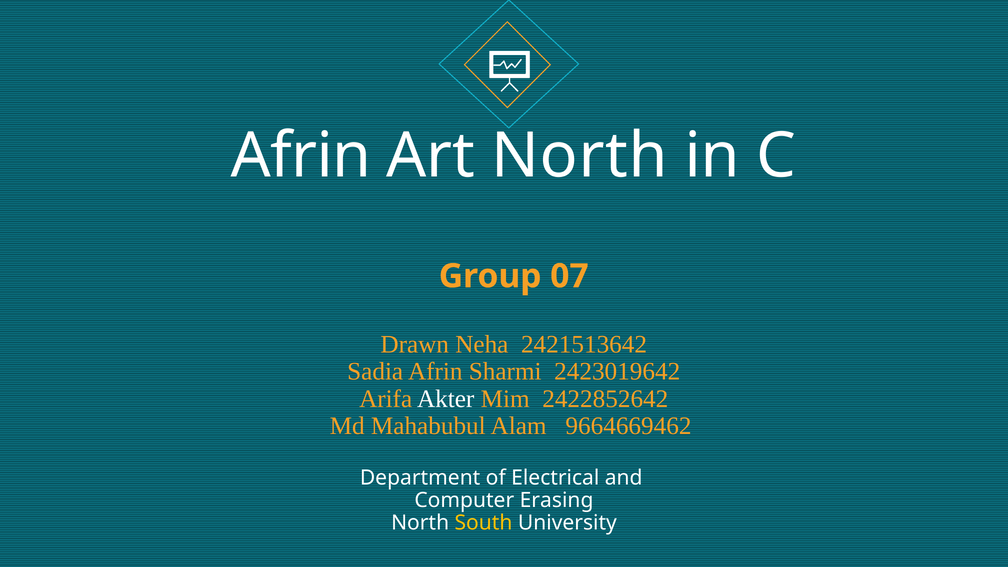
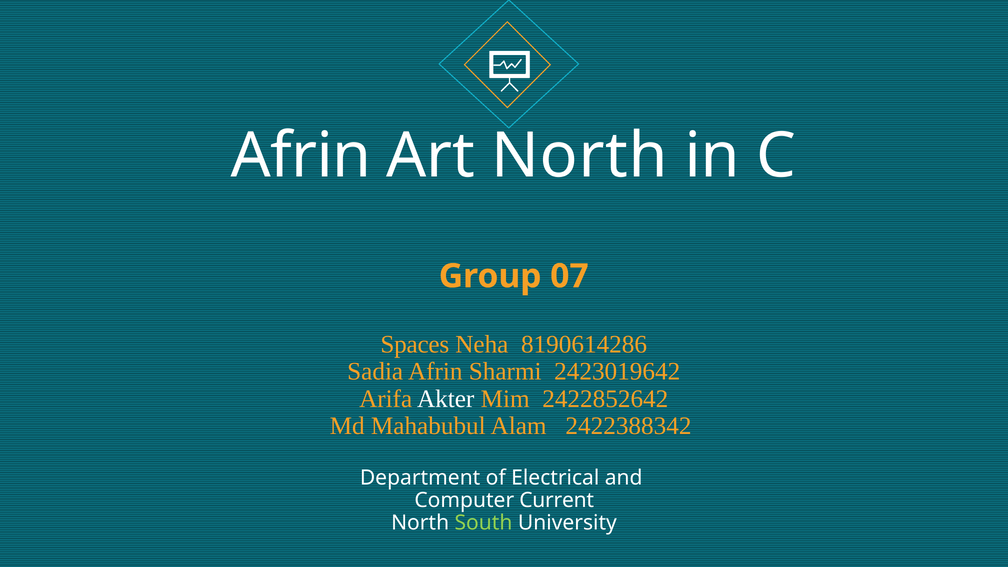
Drawn: Drawn -> Spaces
2421513642: 2421513642 -> 8190614286
9664669462: 9664669462 -> 2422388342
Erasing: Erasing -> Current
South colour: yellow -> light green
